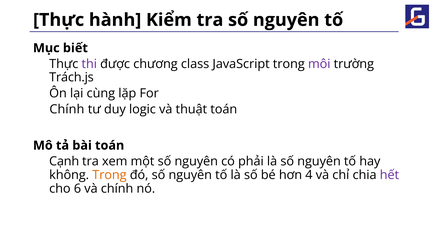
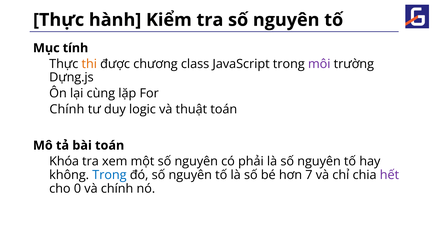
biết: biết -> tính
thi colour: purple -> orange
Trách.js: Trách.js -> Dựng.js
Cạnh: Cạnh -> Khóa
Trong at (109, 175) colour: orange -> blue
4: 4 -> 7
6: 6 -> 0
